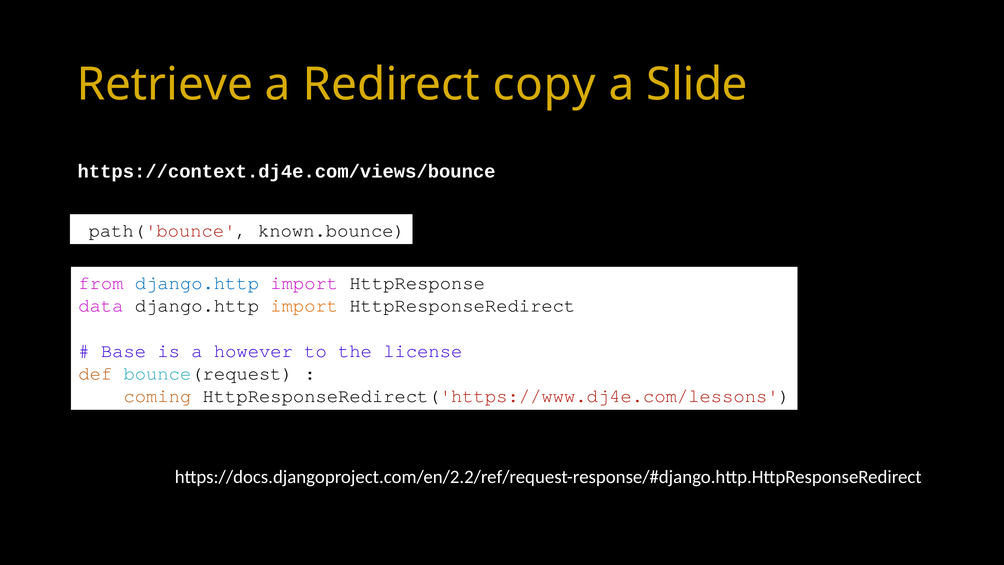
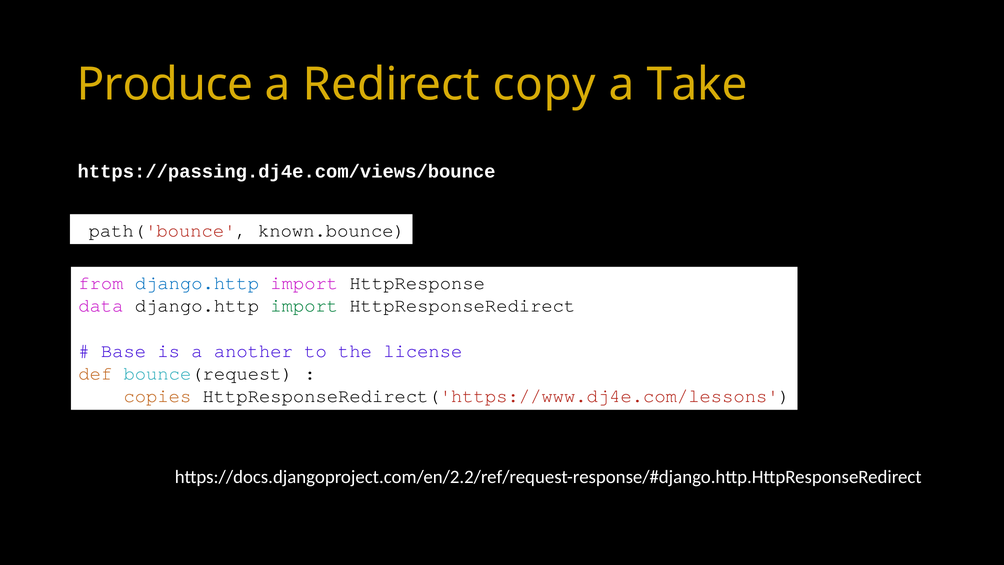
Retrieve: Retrieve -> Produce
Slide: Slide -> Take
https://context.dj4e.com/views/bounce: https://context.dj4e.com/views/bounce -> https://passing.dj4e.com/views/bounce
import at (304, 306) colour: orange -> green
however: however -> another
coming: coming -> copies
